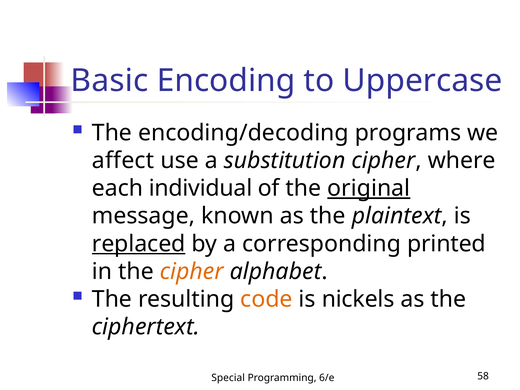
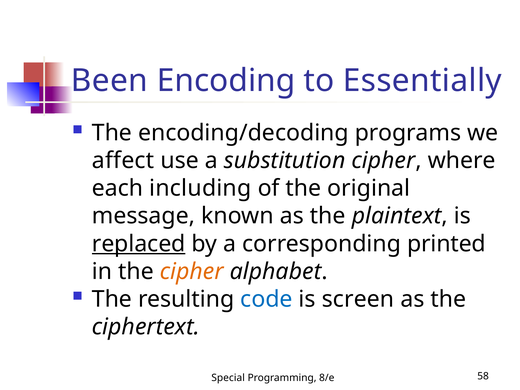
Basic: Basic -> Been
Uppercase: Uppercase -> Essentially
individual: individual -> including
original underline: present -> none
code colour: orange -> blue
nickels: nickels -> screen
6/e: 6/e -> 8/e
